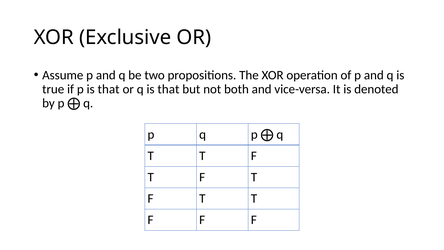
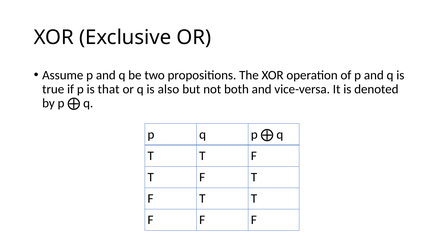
q is that: that -> also
